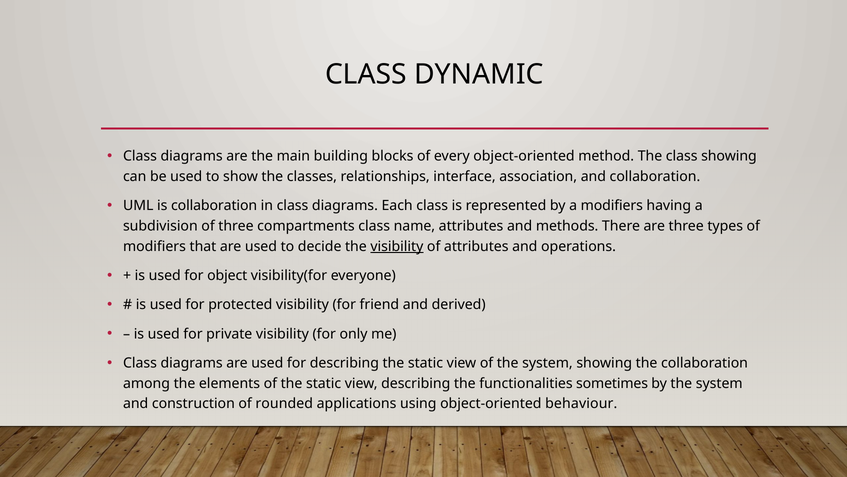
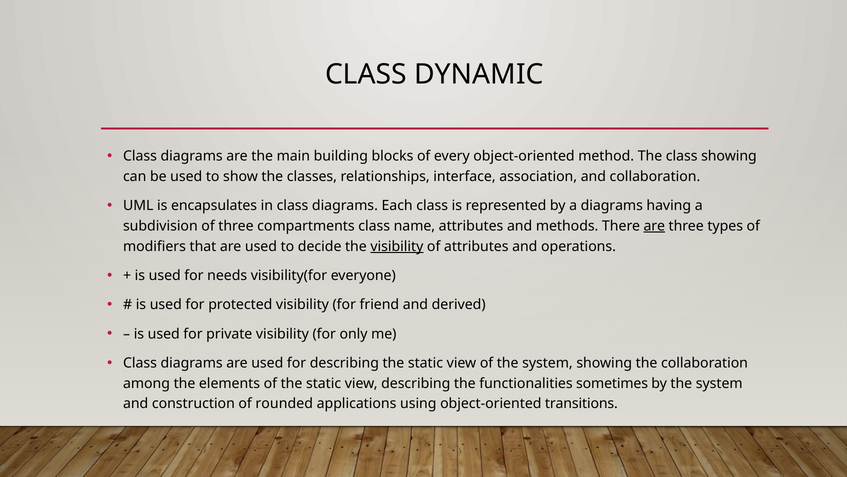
is collaboration: collaboration -> encapsulates
a modifiers: modifiers -> diagrams
are at (654, 226) underline: none -> present
object: object -> needs
behaviour: behaviour -> transitions
